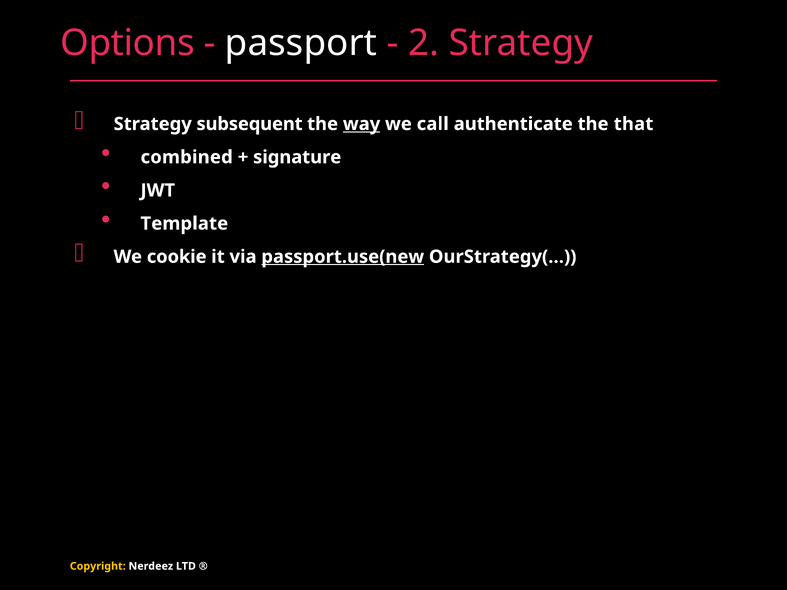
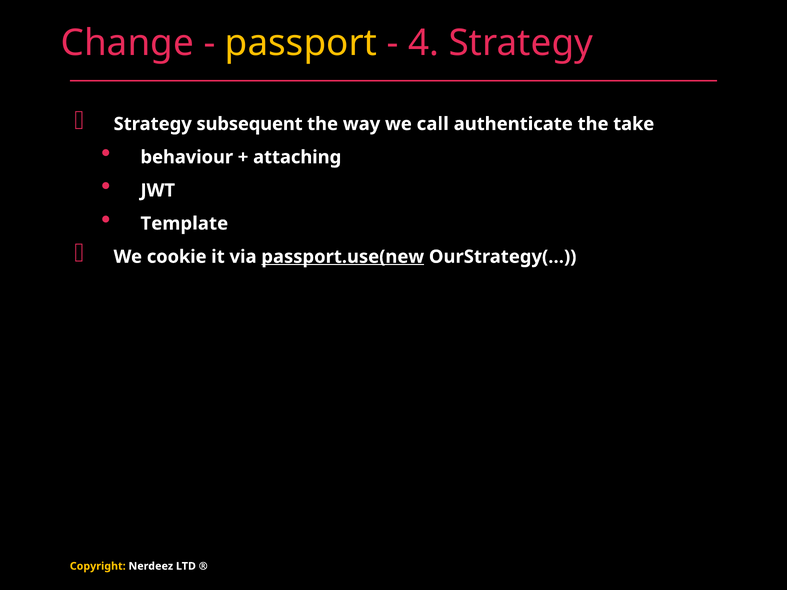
Options: Options -> Change
passport colour: white -> yellow
2: 2 -> 4
way underline: present -> none
that: that -> take
combined: combined -> behaviour
signature: signature -> attaching
